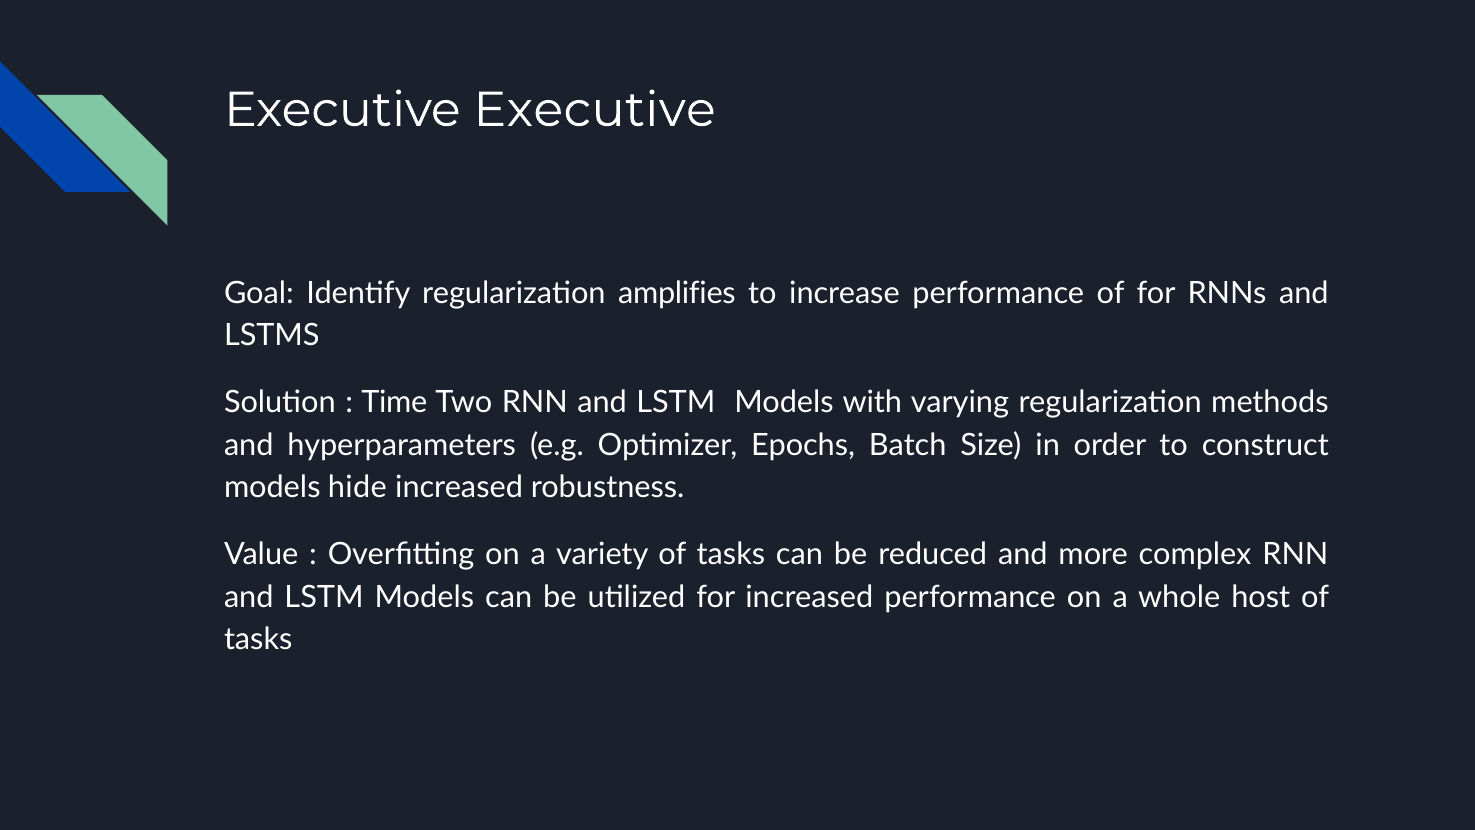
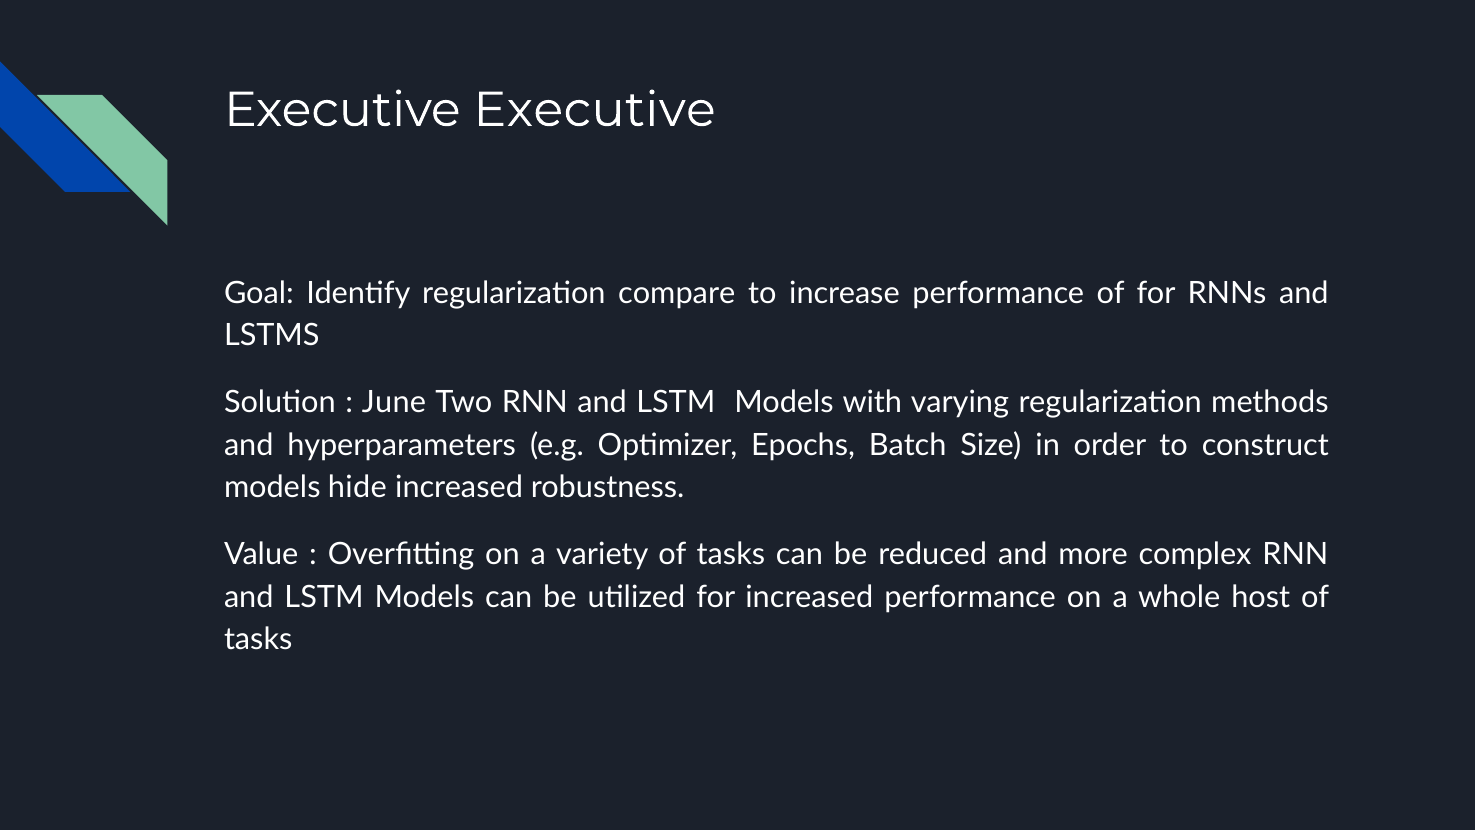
amplifies: amplifies -> compare
Time: Time -> June
